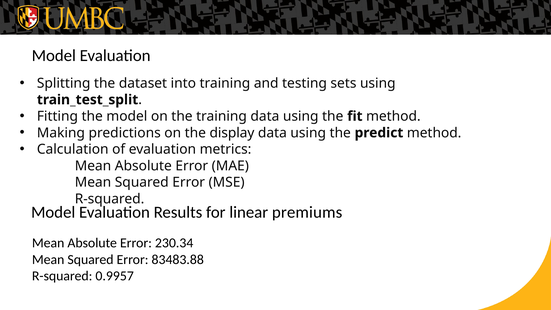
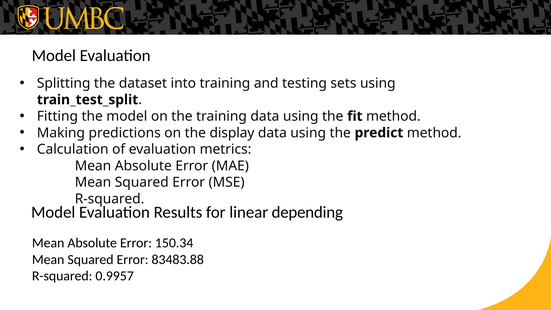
premiums: premiums -> depending
230.34: 230.34 -> 150.34
